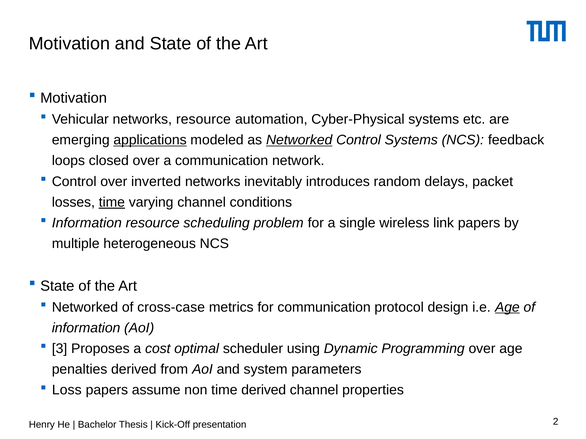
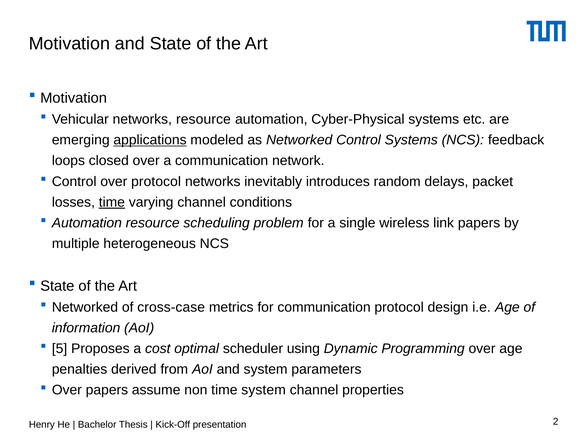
Networked at (299, 140) underline: present -> none
over inverted: inverted -> protocol
Information at (87, 223): Information -> Automation
Age at (507, 307) underline: present -> none
3: 3 -> 5
Loss at (67, 391): Loss -> Over
time derived: derived -> system
